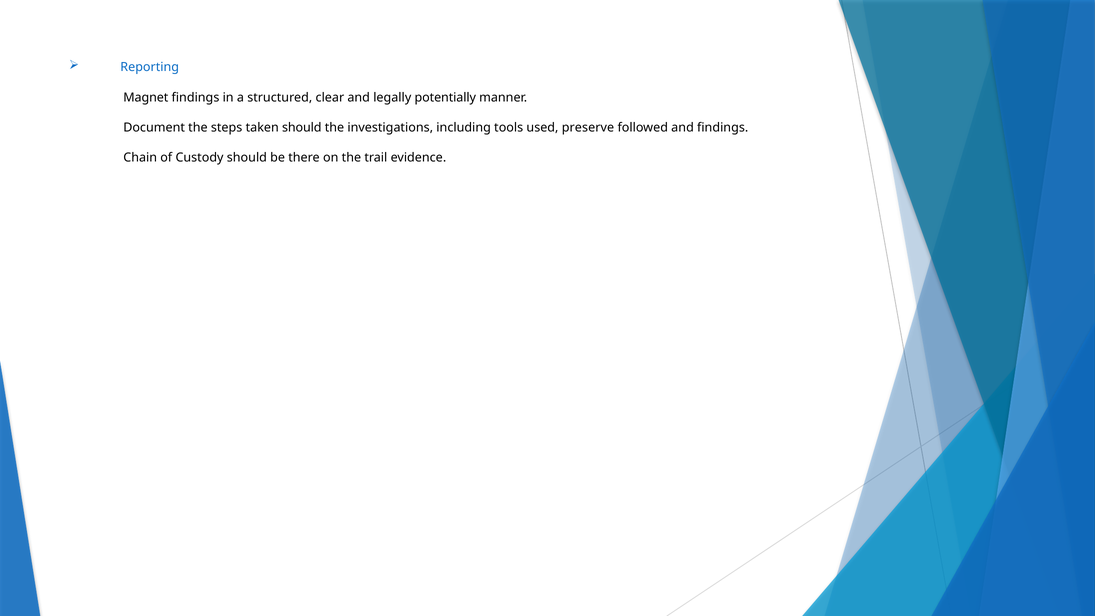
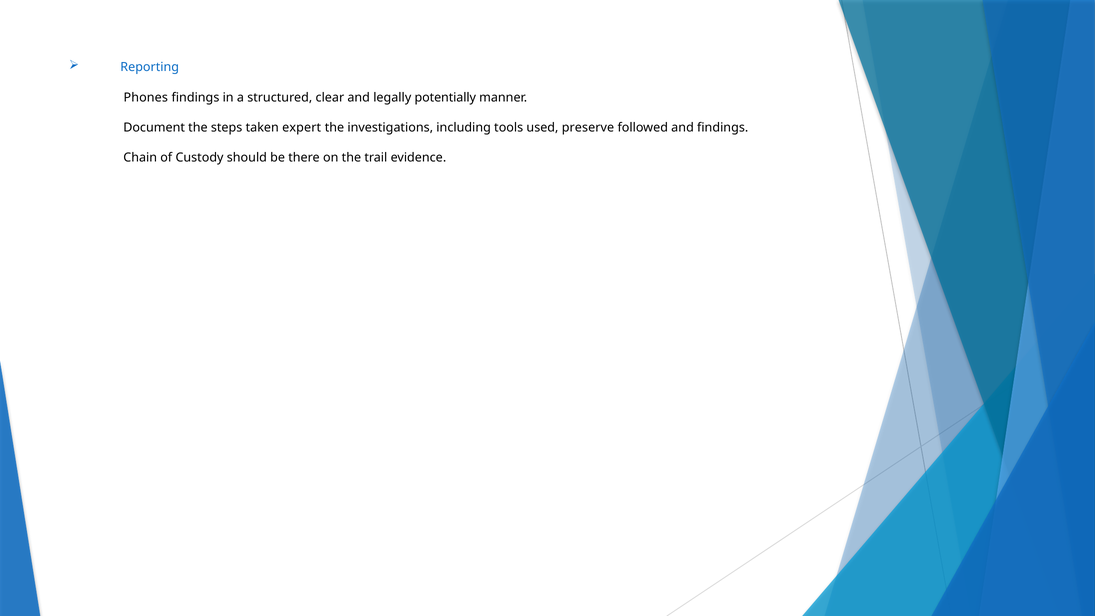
Magnet: Magnet -> Phones
taken should: should -> expert
